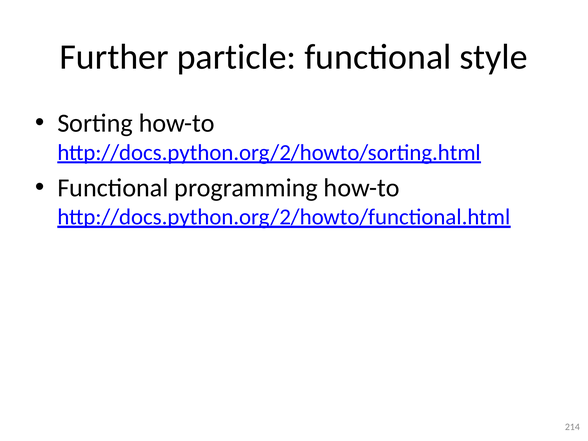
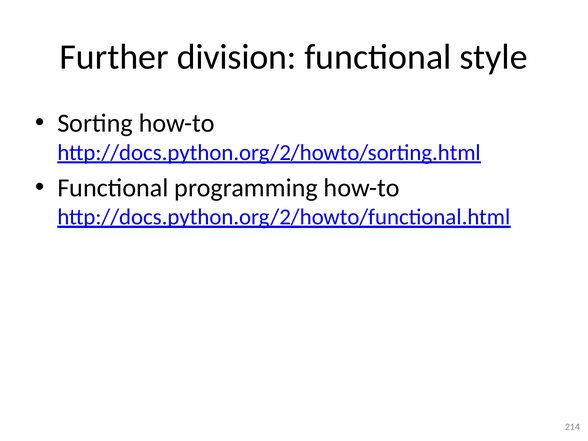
particle: particle -> division
